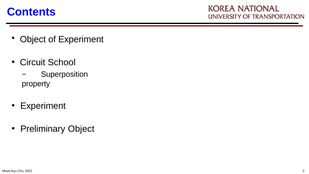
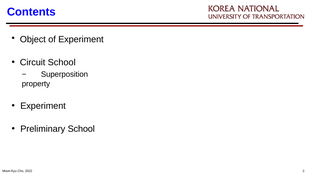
Preliminary Object: Object -> School
